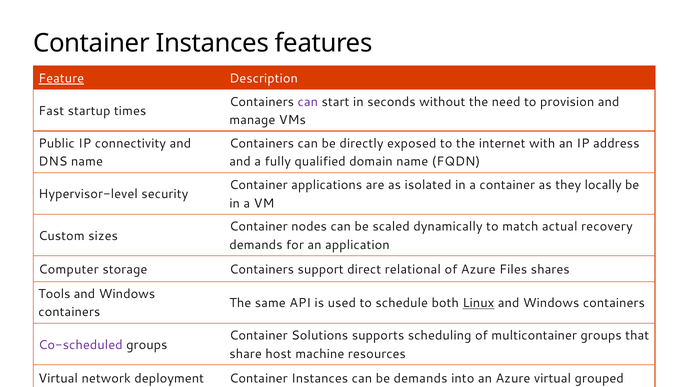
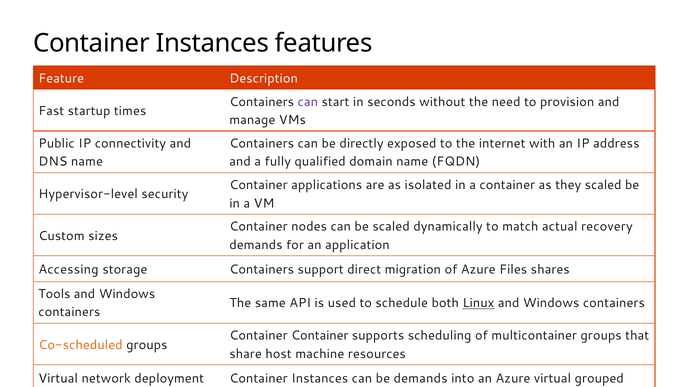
Feature underline: present -> none
they locally: locally -> scaled
Computer: Computer -> Accessing
relational: relational -> migration
Container Solutions: Solutions -> Container
Co-scheduled colour: purple -> orange
